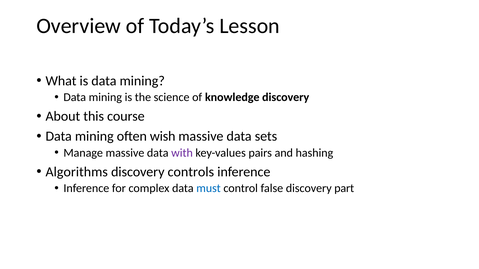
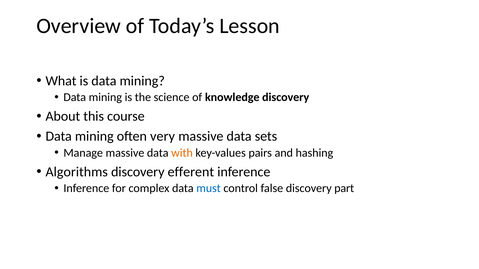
wish: wish -> very
with colour: purple -> orange
controls: controls -> efferent
